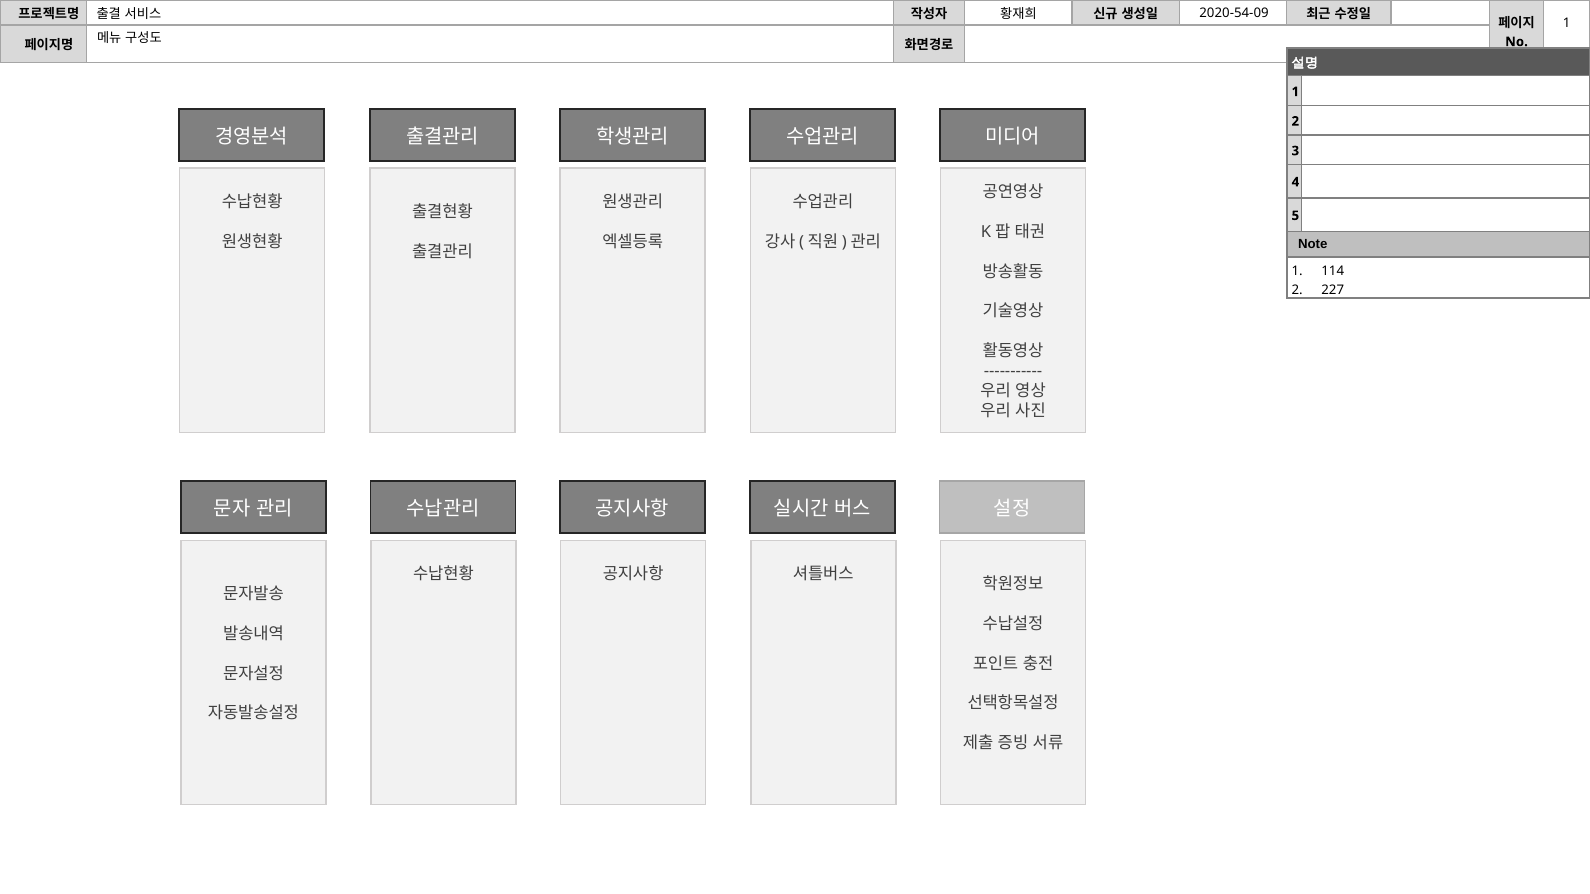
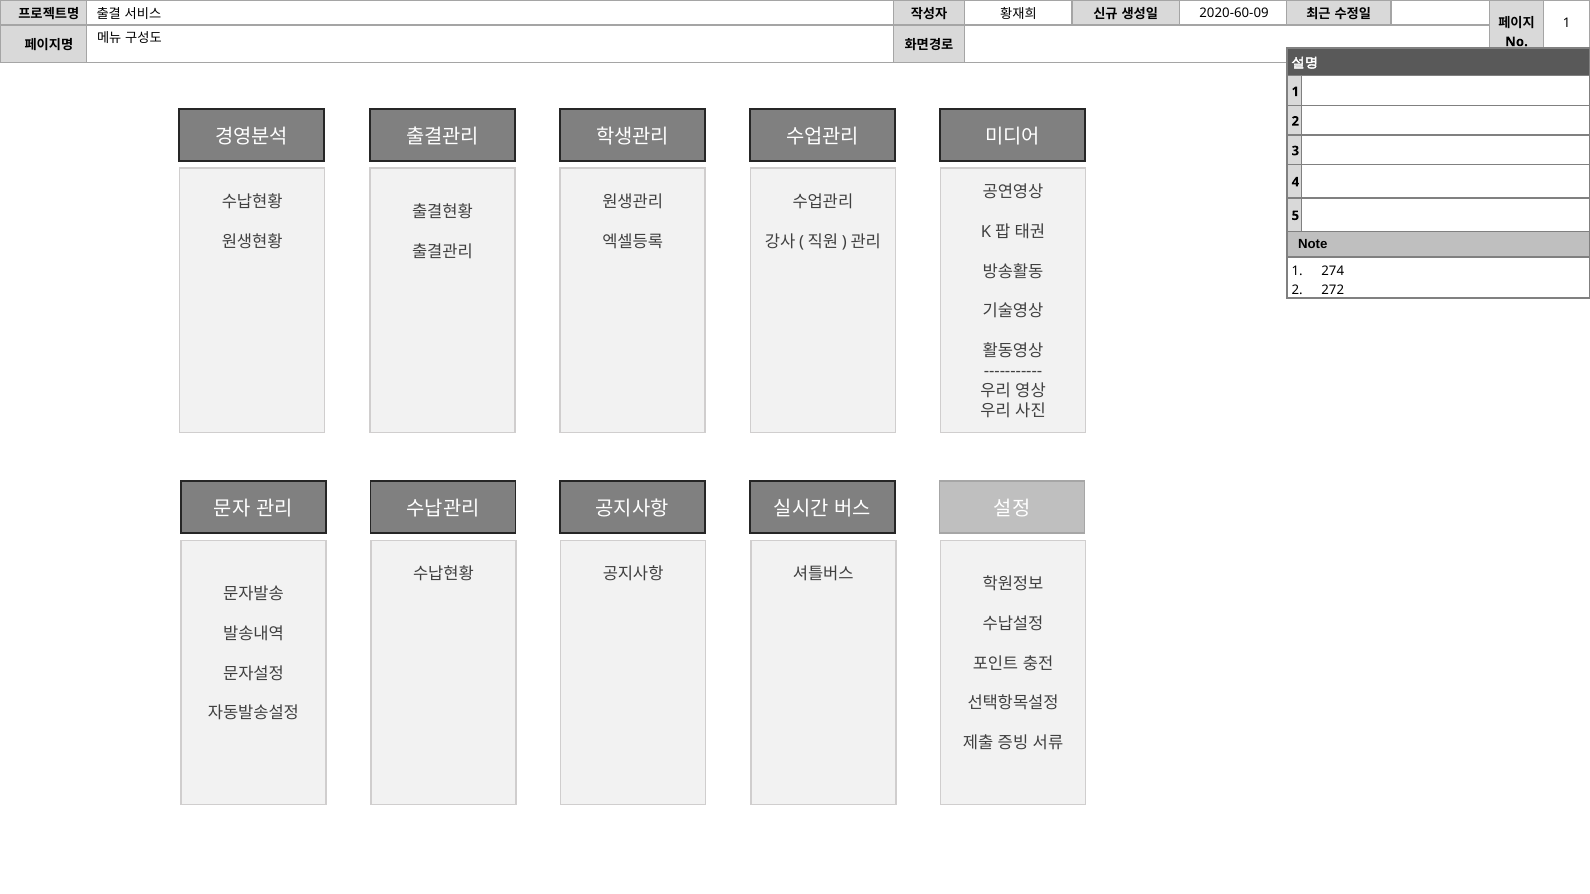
2020-54-09: 2020-54-09 -> 2020-60-09
114: 114 -> 274
227: 227 -> 272
